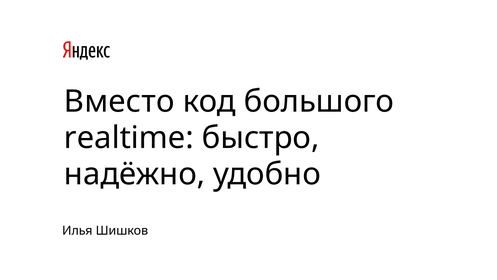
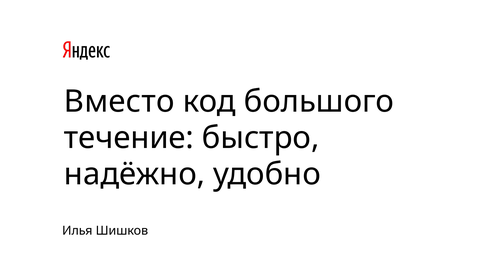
realtime: realtime -> течение
